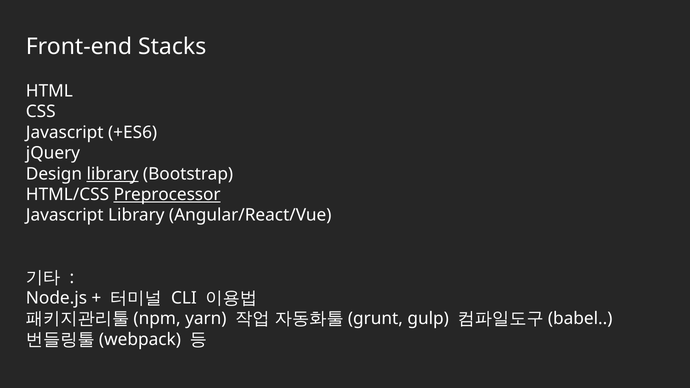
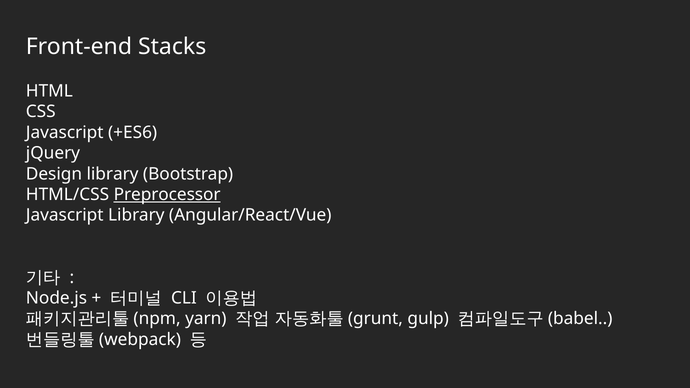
library at (113, 174) underline: present -> none
